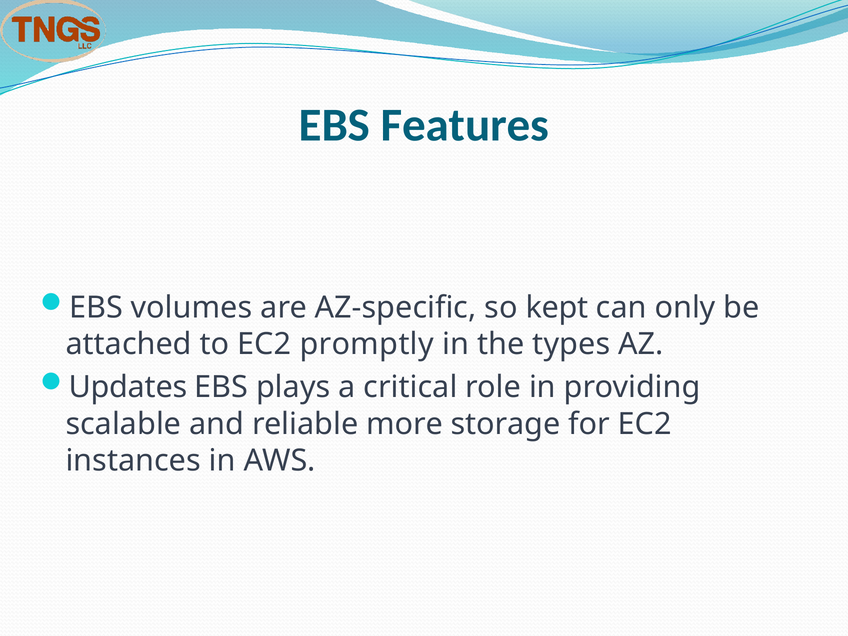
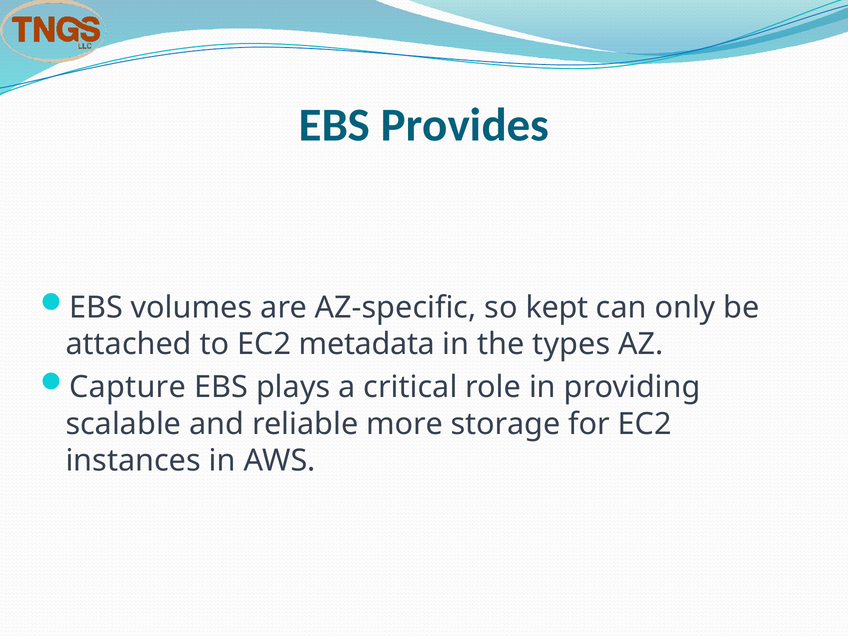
Features: Features -> Provides
promptly: promptly -> metadata
Updates: Updates -> Capture
